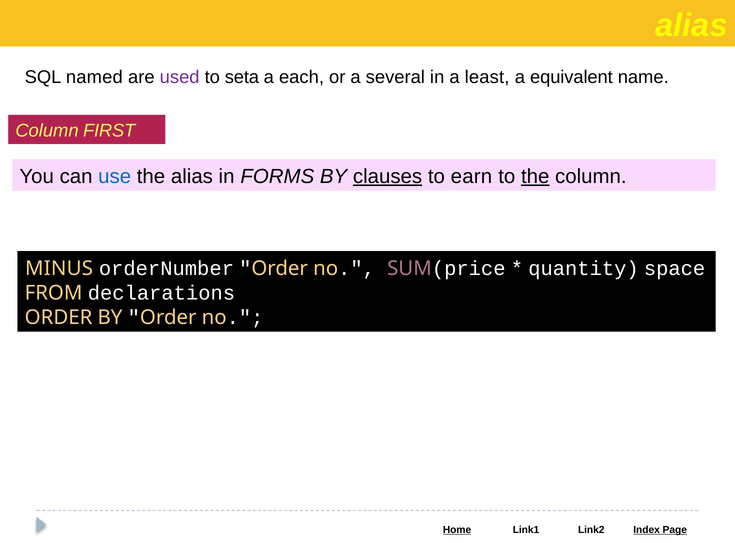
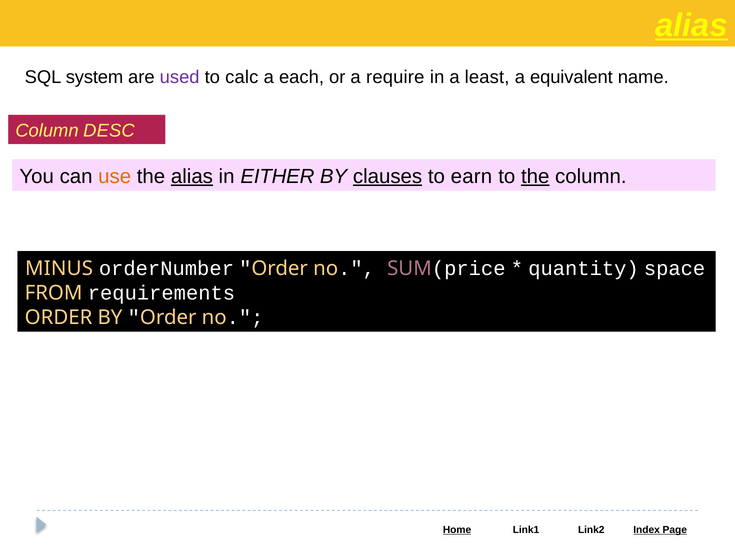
alias at (691, 26) underline: none -> present
named: named -> system
seta: seta -> calc
several: several -> require
FIRST: FIRST -> DESC
use colour: blue -> orange
alias at (192, 177) underline: none -> present
FORMS: FORMS -> EITHER
declarations: declarations -> requirements
